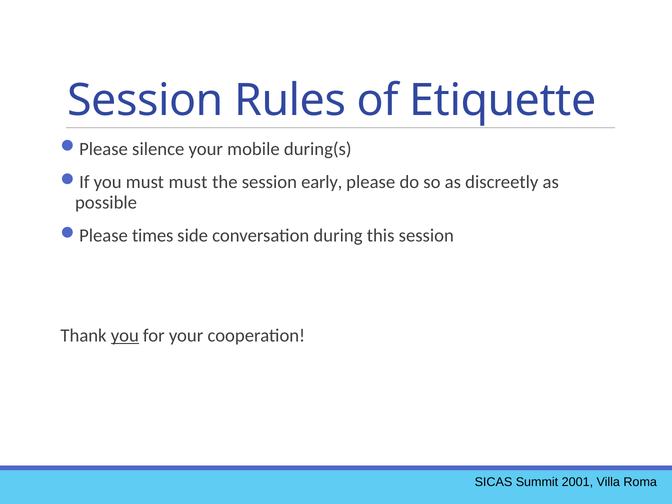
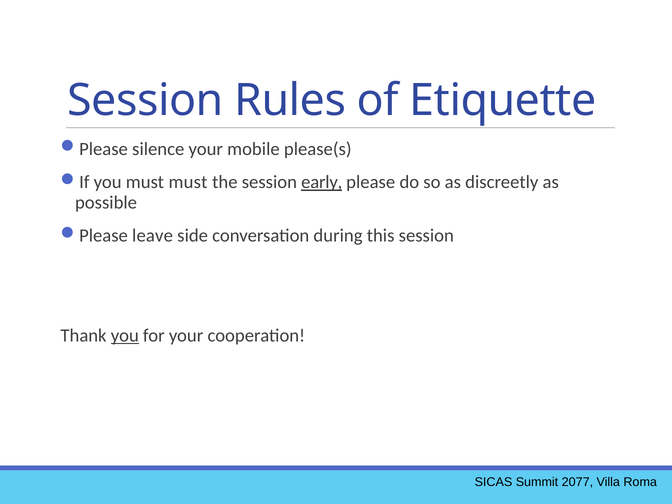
during(s: during(s -> please(s
early underline: none -> present
times: times -> leave
2001: 2001 -> 2077
